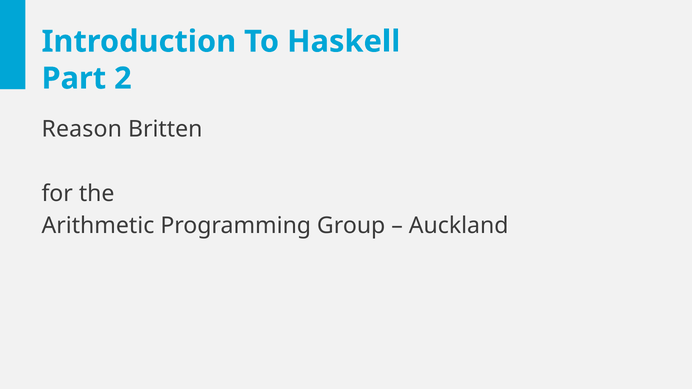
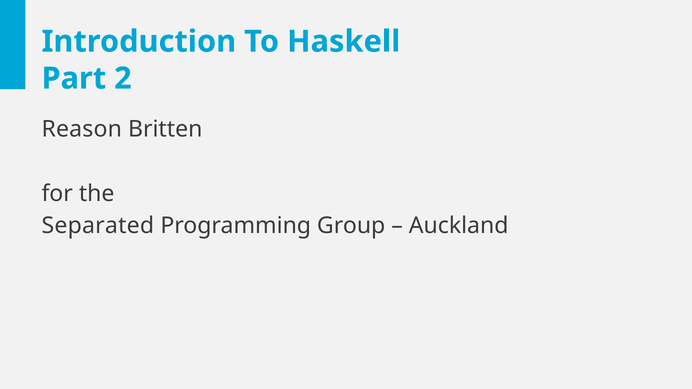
Arithmetic: Arithmetic -> Separated
